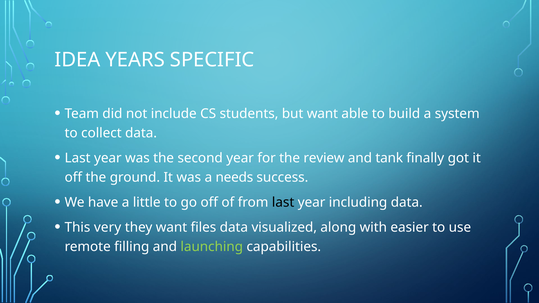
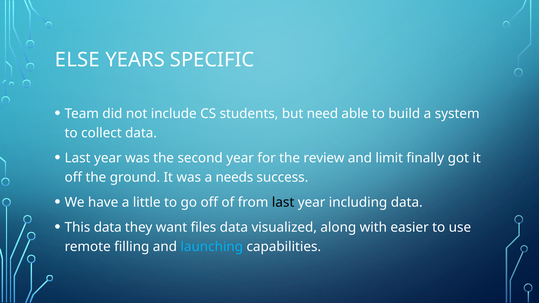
IDEA: IDEA -> ELSE
but want: want -> need
tank: tank -> limit
This very: very -> data
launching colour: light green -> light blue
